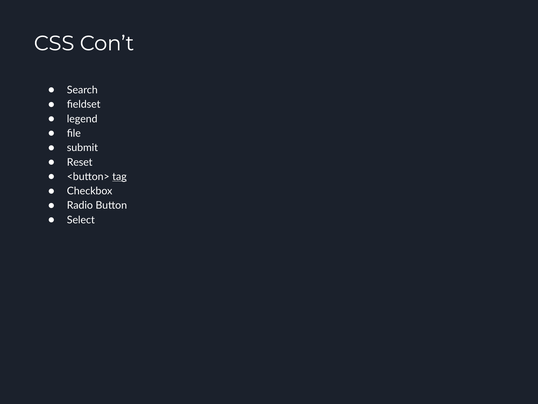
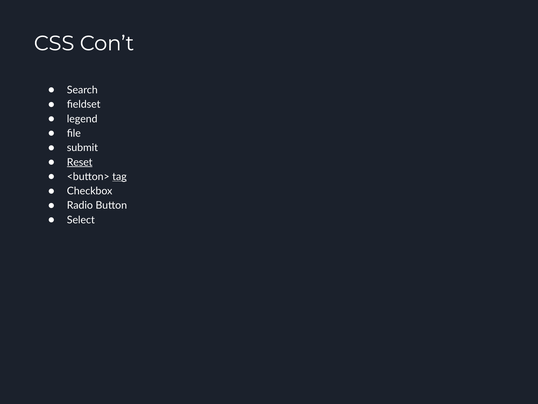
Reset underline: none -> present
